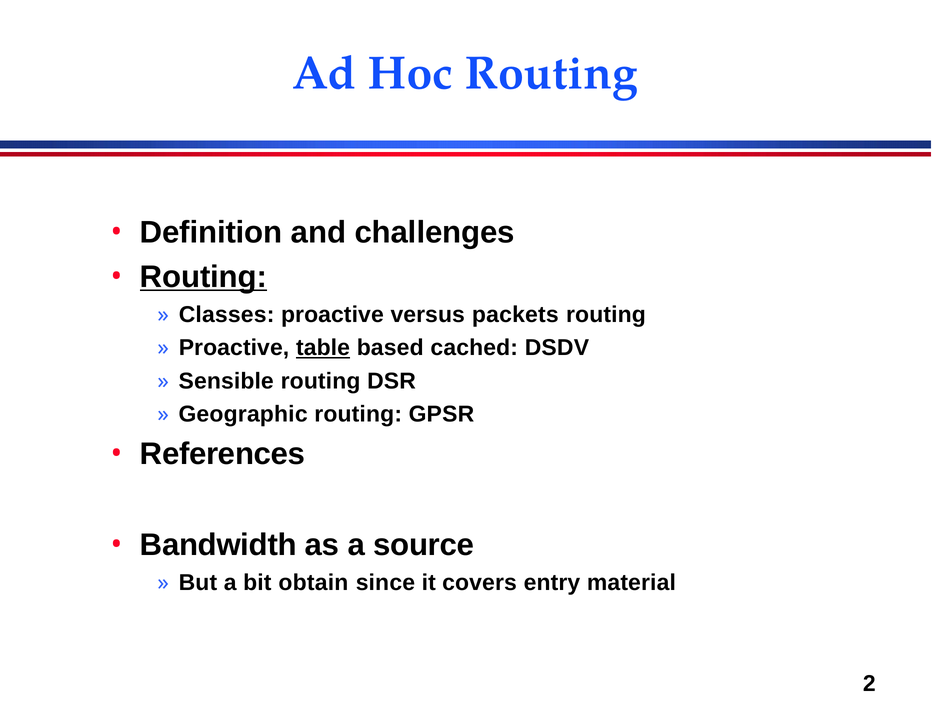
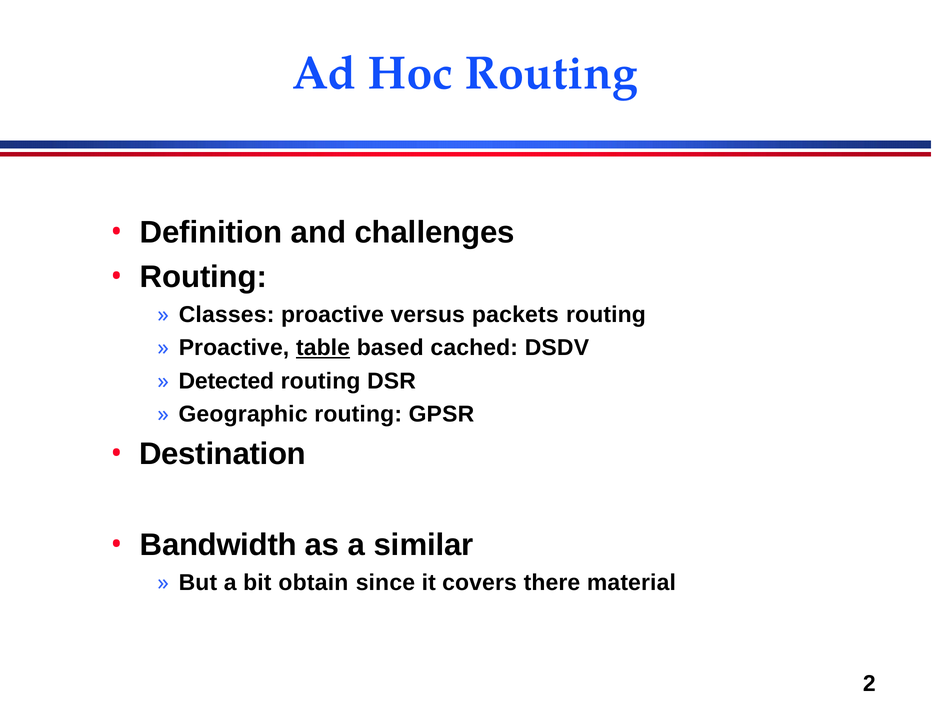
Routing at (204, 277) underline: present -> none
Sensible: Sensible -> Detected
References: References -> Destination
source: source -> similar
entry: entry -> there
